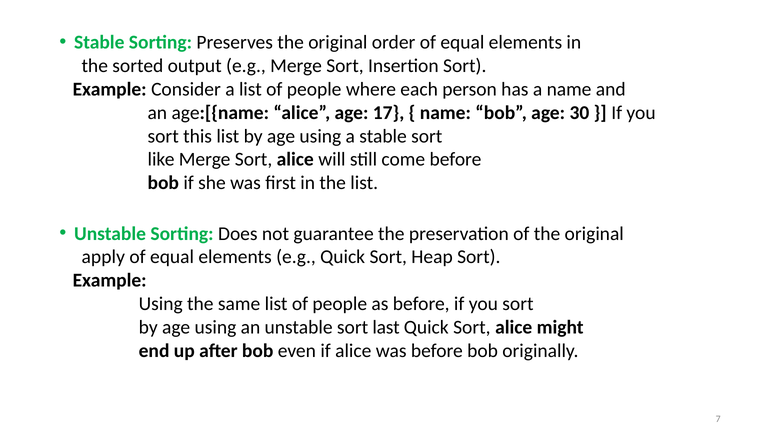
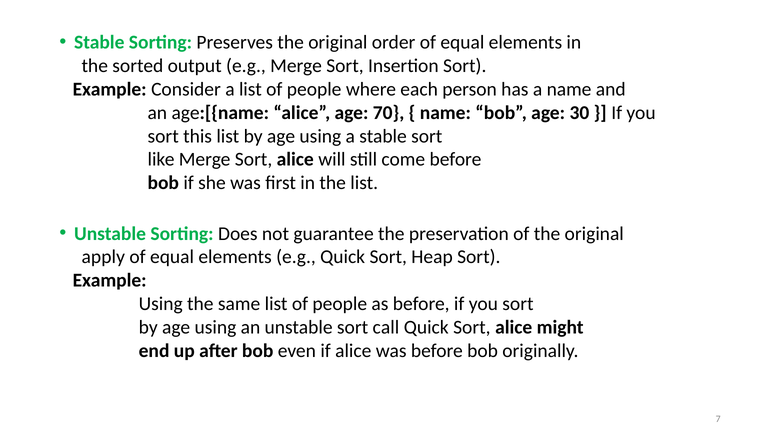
17: 17 -> 70
last: last -> call
